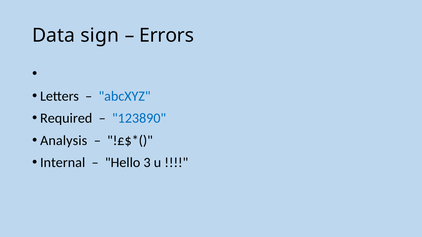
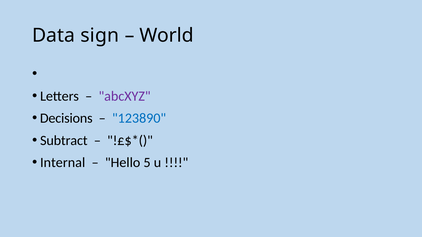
Errors: Errors -> World
abcXYZ colour: blue -> purple
Required: Required -> Decisions
Analysis: Analysis -> Subtract
3: 3 -> 5
